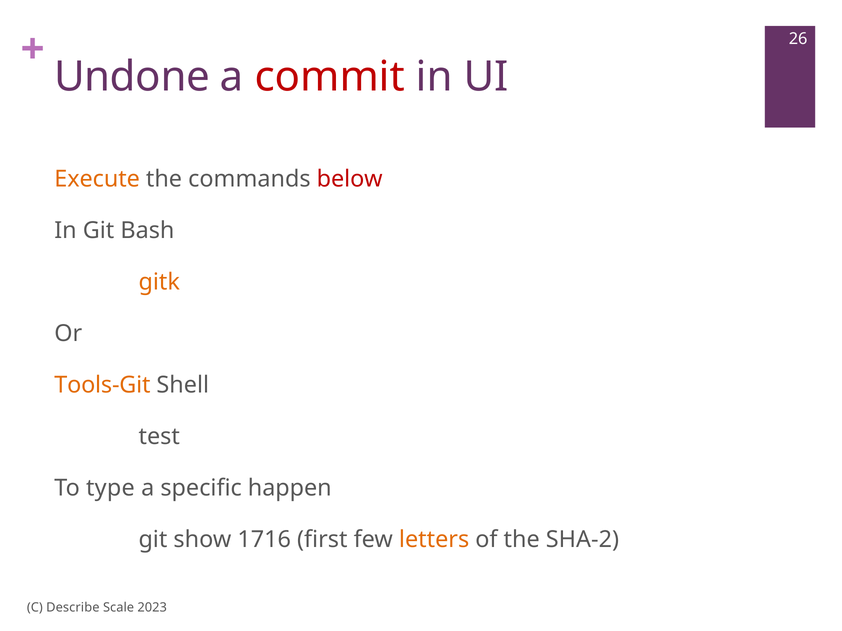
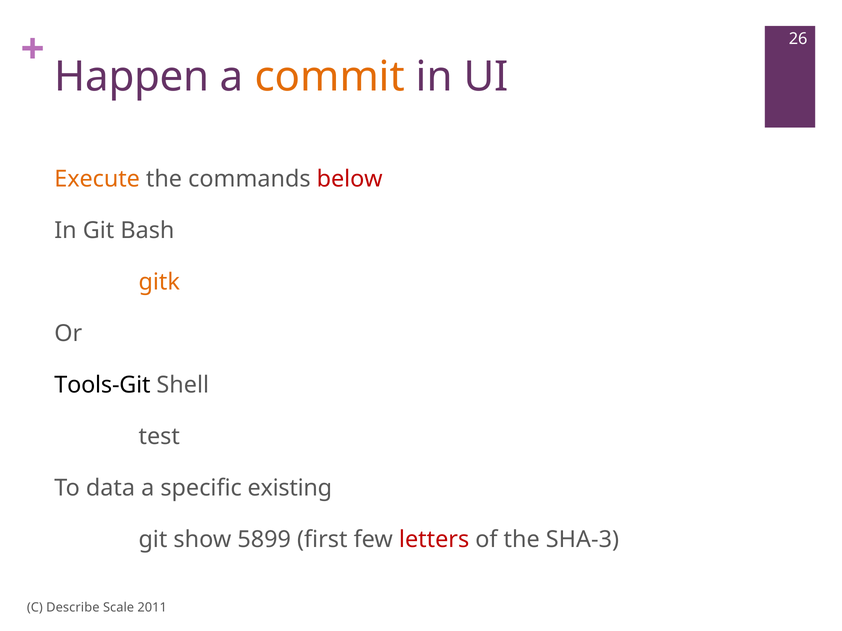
Undone: Undone -> Happen
commit colour: red -> orange
Tools-Git colour: orange -> black
type: type -> data
happen: happen -> existing
1716: 1716 -> 5899
letters colour: orange -> red
SHA-2: SHA-2 -> SHA-3
2023: 2023 -> 2011
